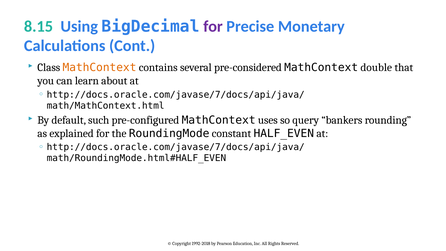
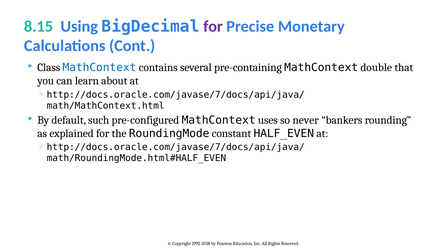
MathContext at (99, 68) colour: orange -> blue
pre-considered: pre-considered -> pre-containing
query: query -> never
